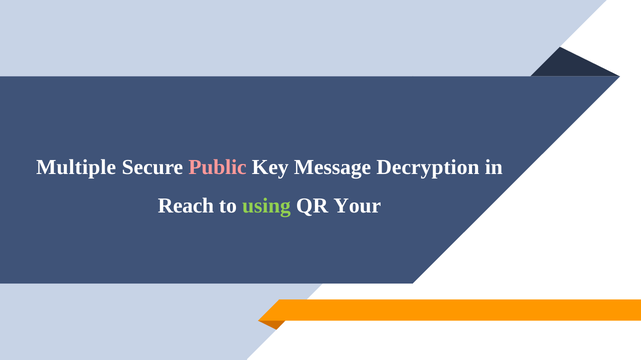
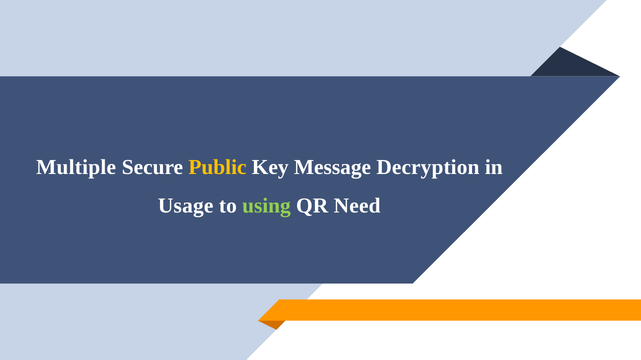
Public colour: pink -> yellow
Reach: Reach -> Usage
Your: Your -> Need
